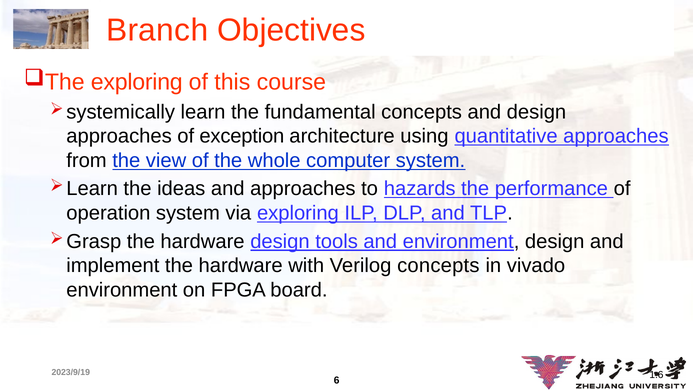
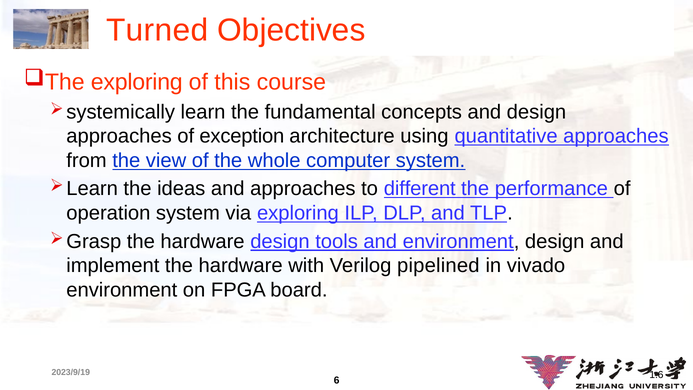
Branch: Branch -> Turned
hazards: hazards -> different
Verilog concepts: concepts -> pipelined
